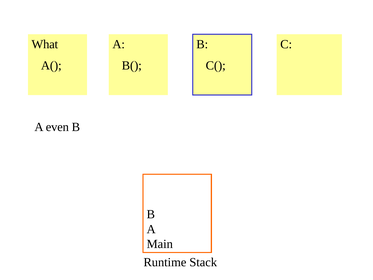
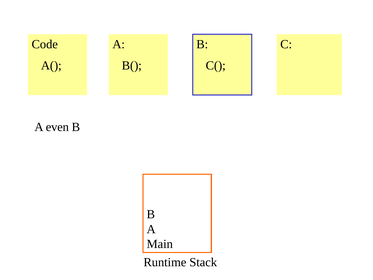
What: What -> Code
